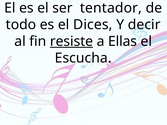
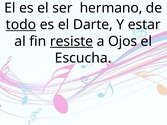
tentador: tentador -> hermano
todo underline: none -> present
Dices: Dices -> Darte
decir: decir -> estar
Ellas: Ellas -> Ojos
